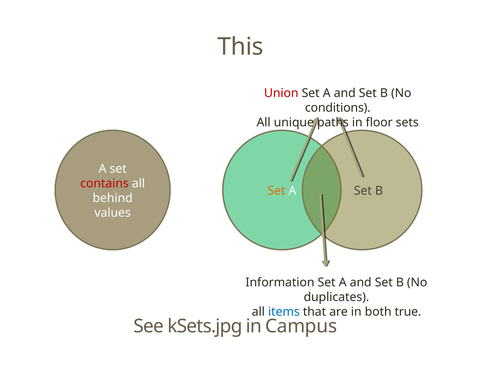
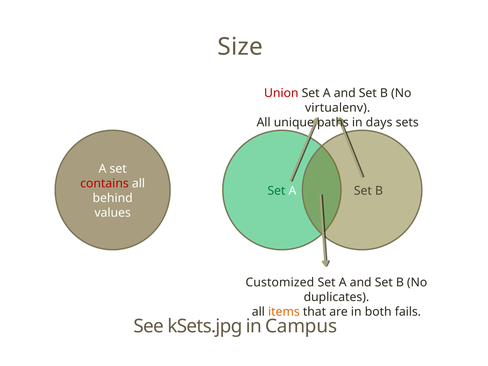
This: This -> Size
conditions: conditions -> virtualenv
floor: floor -> days
Set at (276, 191) colour: orange -> green
Information: Information -> Customized
items colour: blue -> orange
true: true -> fails
